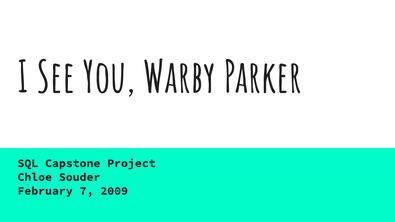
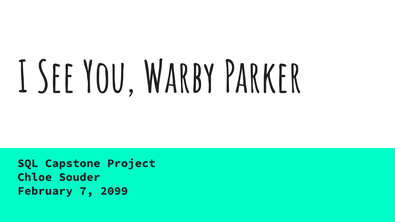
2009: 2009 -> 2099
